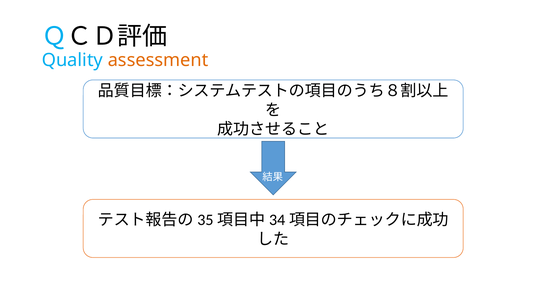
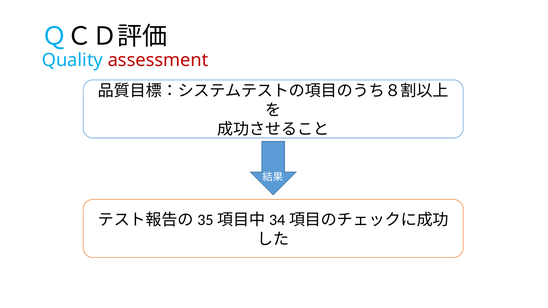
assessment colour: orange -> red
